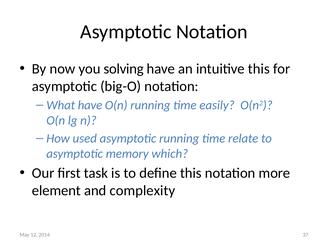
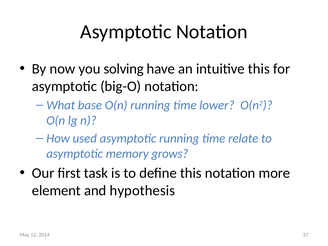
What have: have -> base
easily: easily -> lower
which: which -> grows
complexity: complexity -> hypothesis
